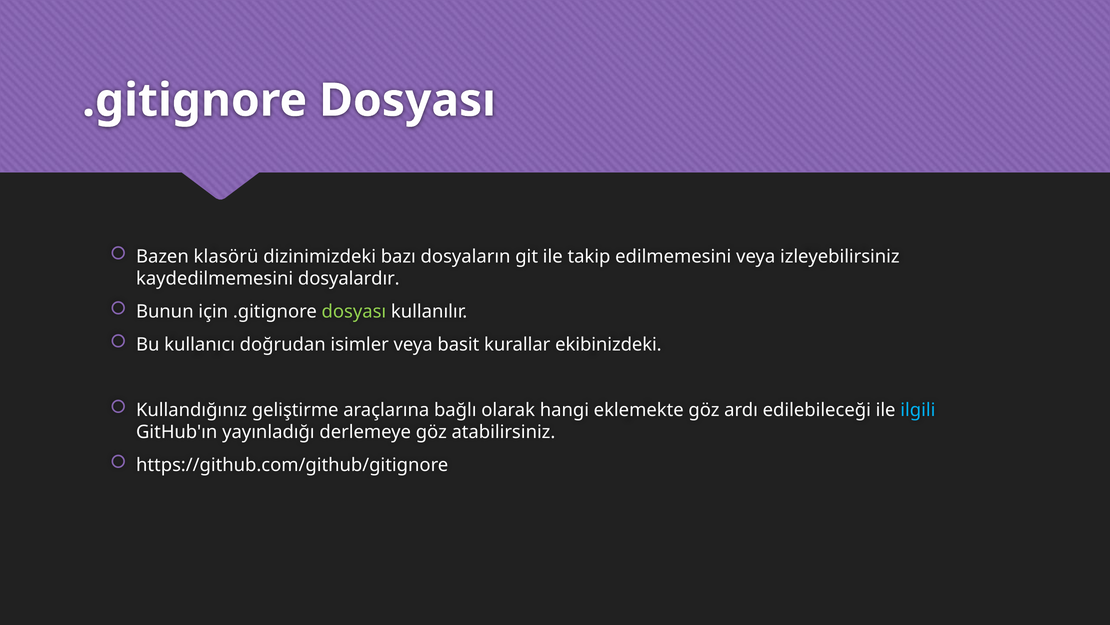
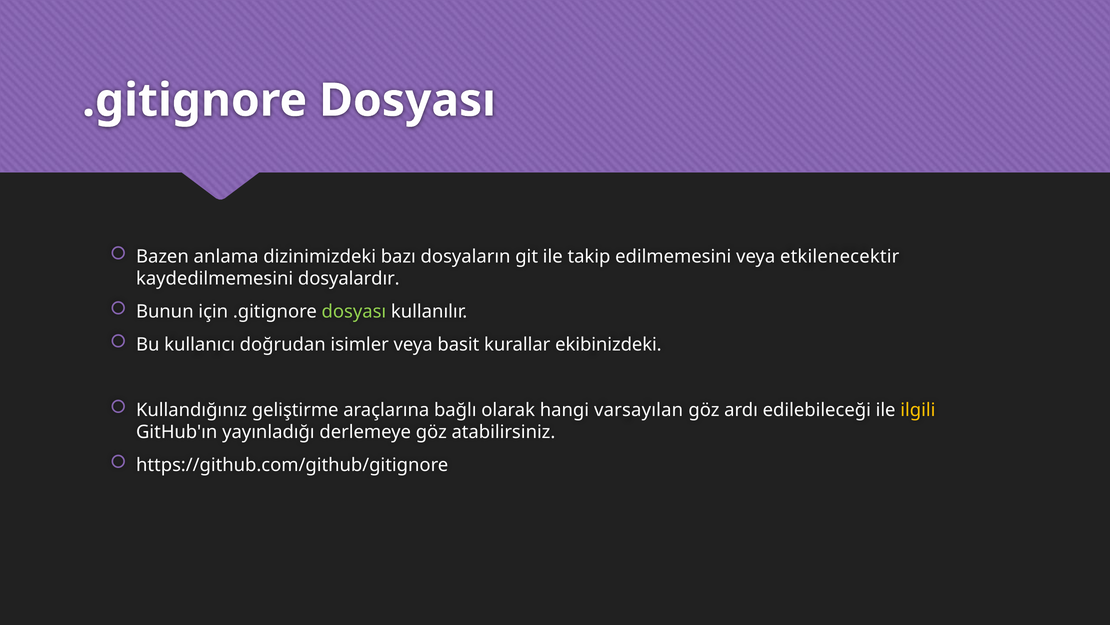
klasörü: klasörü -> anlama
izleyebilirsiniz: izleyebilirsiniz -> etkilenecektir
eklemekte: eklemekte -> varsayılan
ilgili colour: light blue -> yellow
